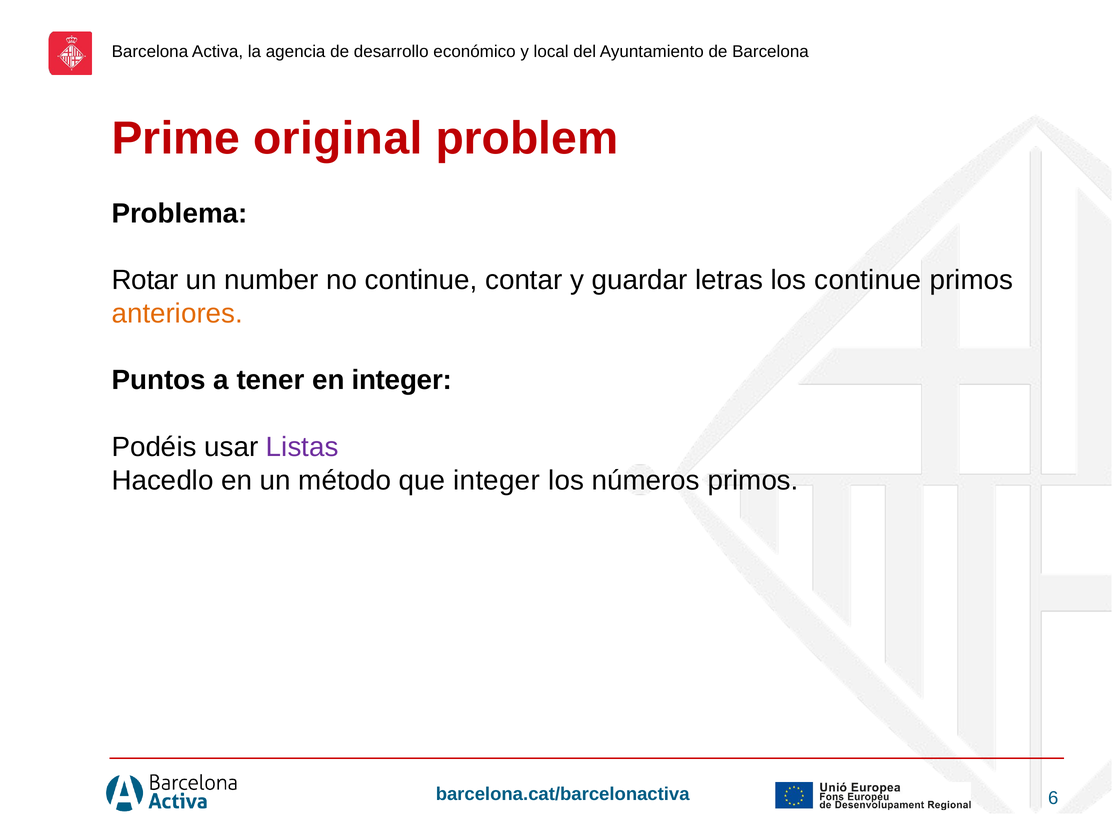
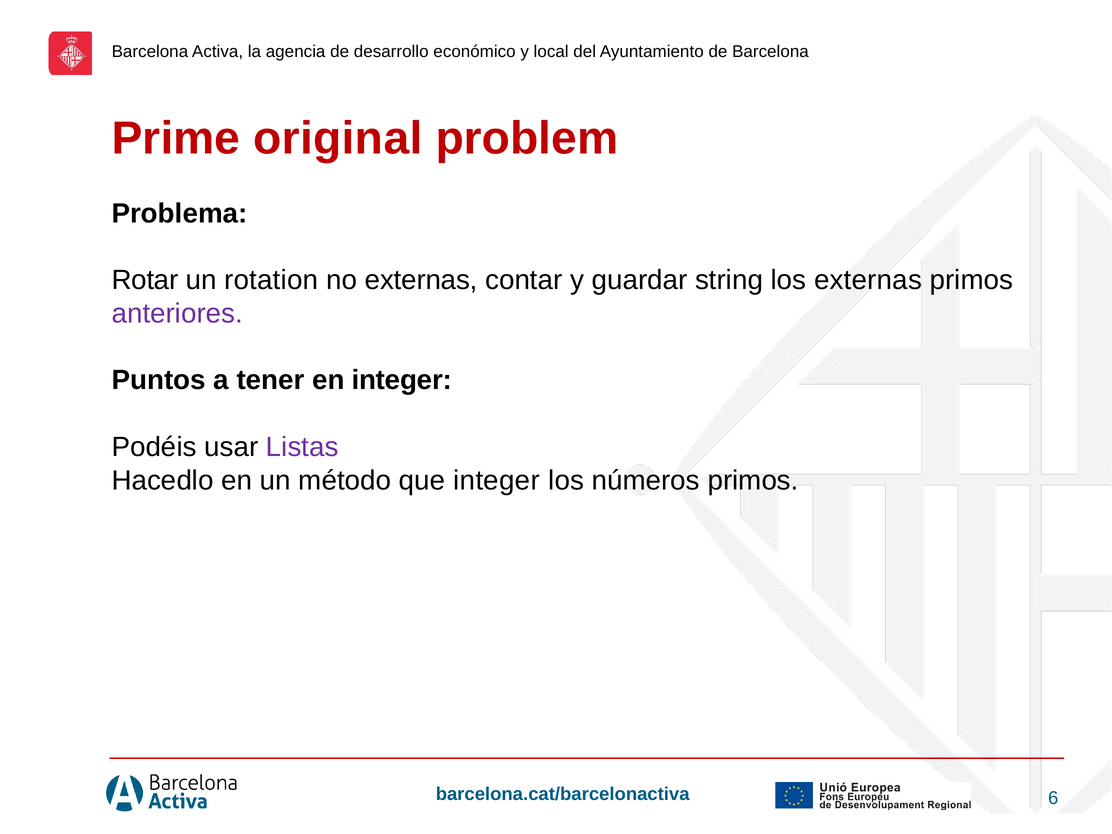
number: number -> rotation
no continue: continue -> externas
letras: letras -> string
los continue: continue -> externas
anteriores colour: orange -> purple
